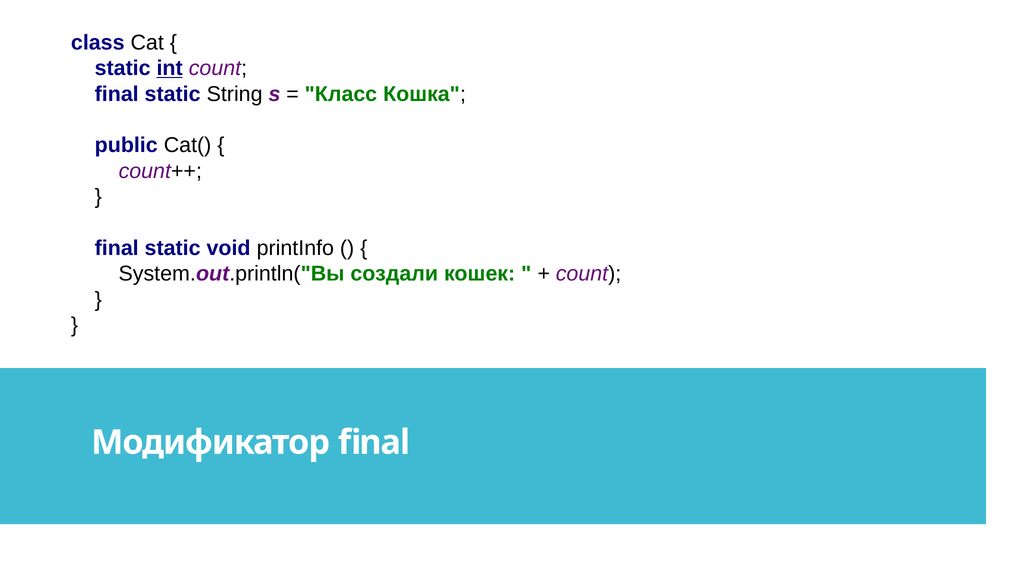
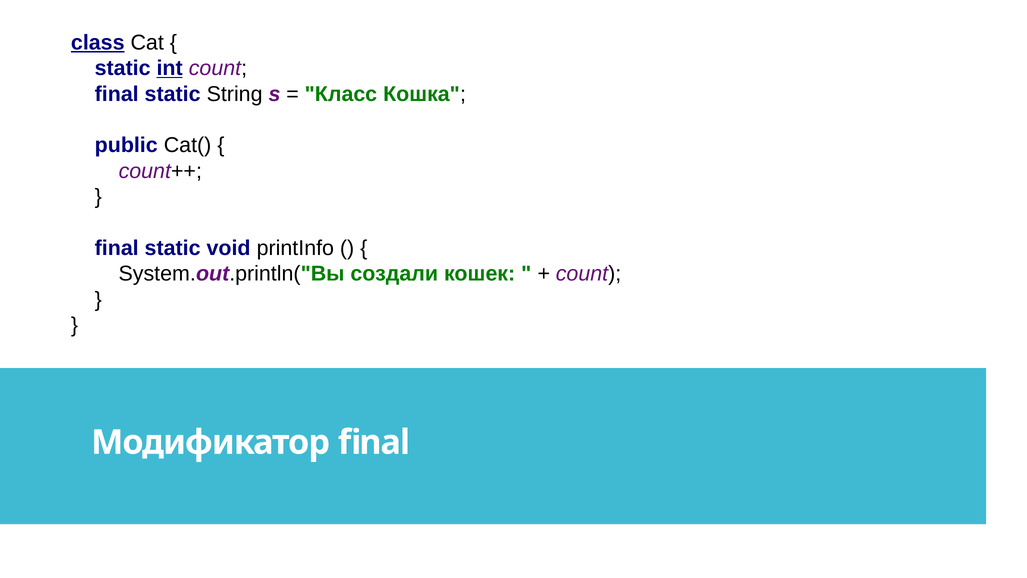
class underline: none -> present
